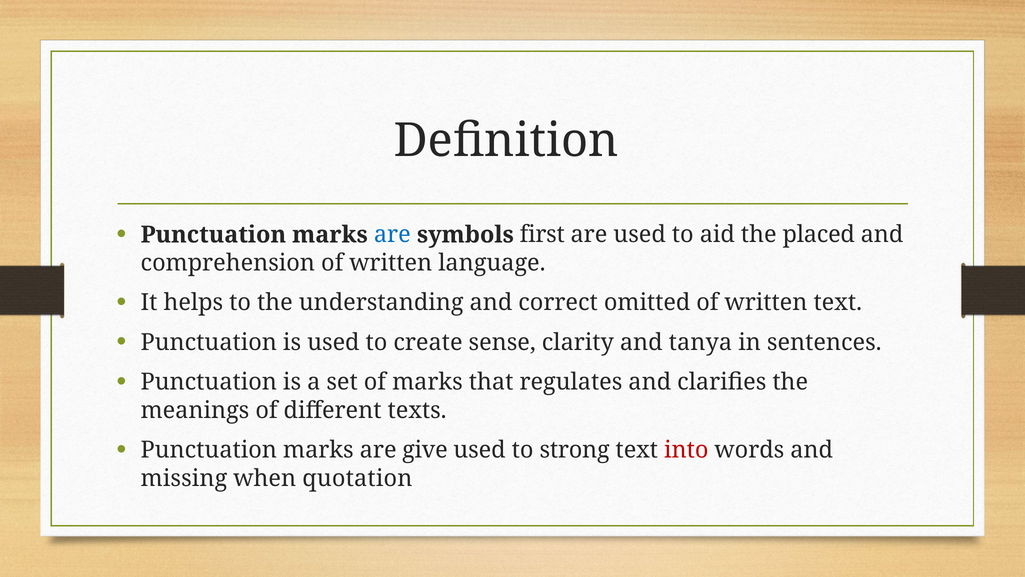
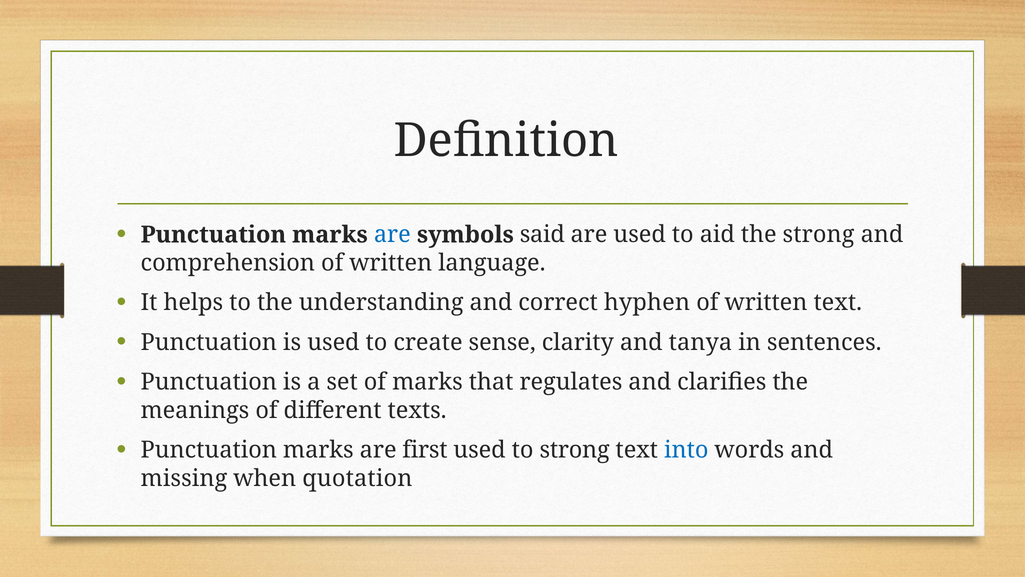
first: first -> said
the placed: placed -> strong
omitted: omitted -> hyphen
give: give -> first
into colour: red -> blue
